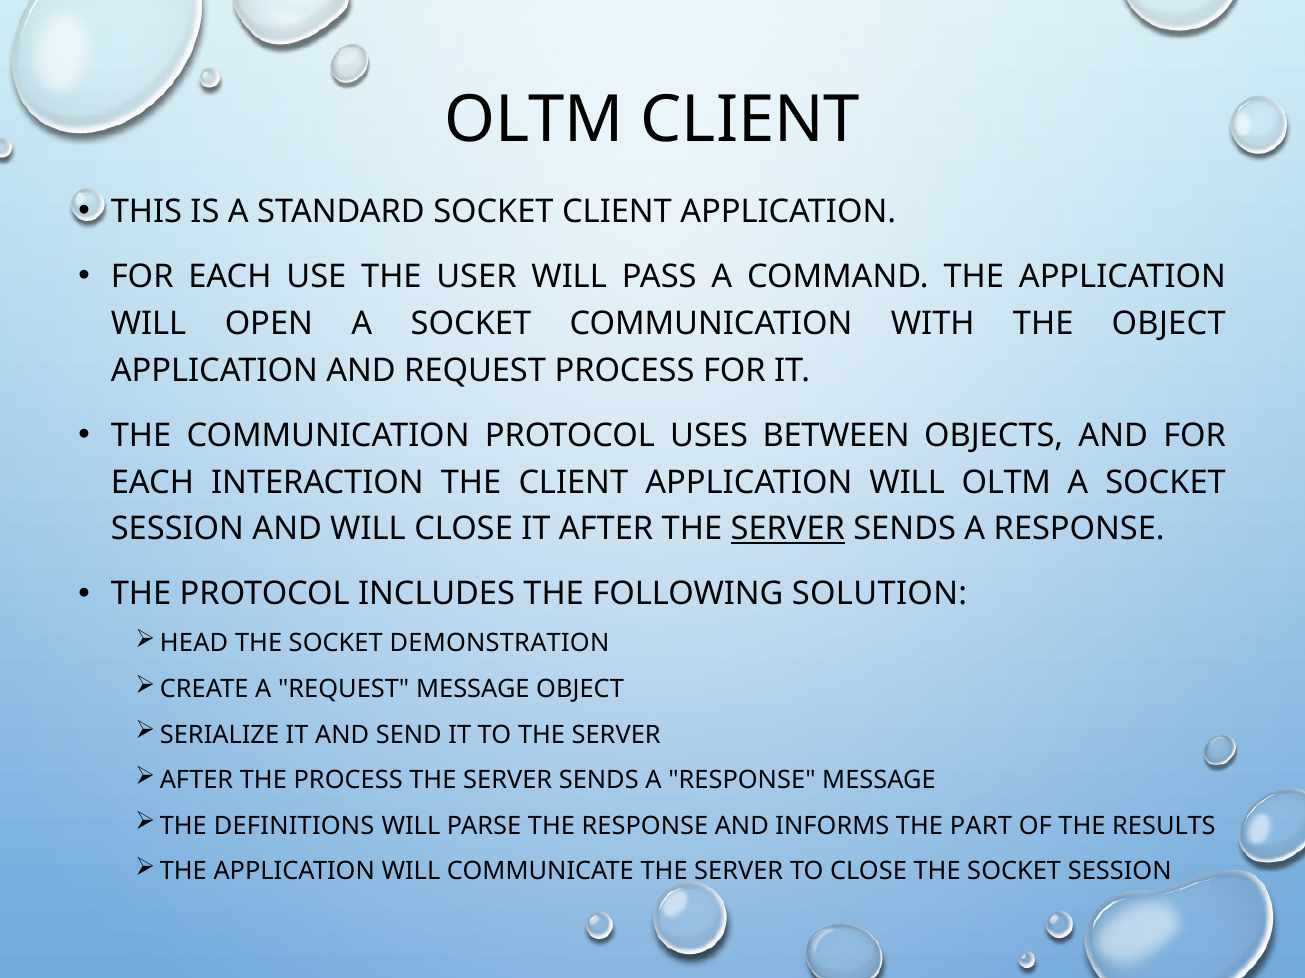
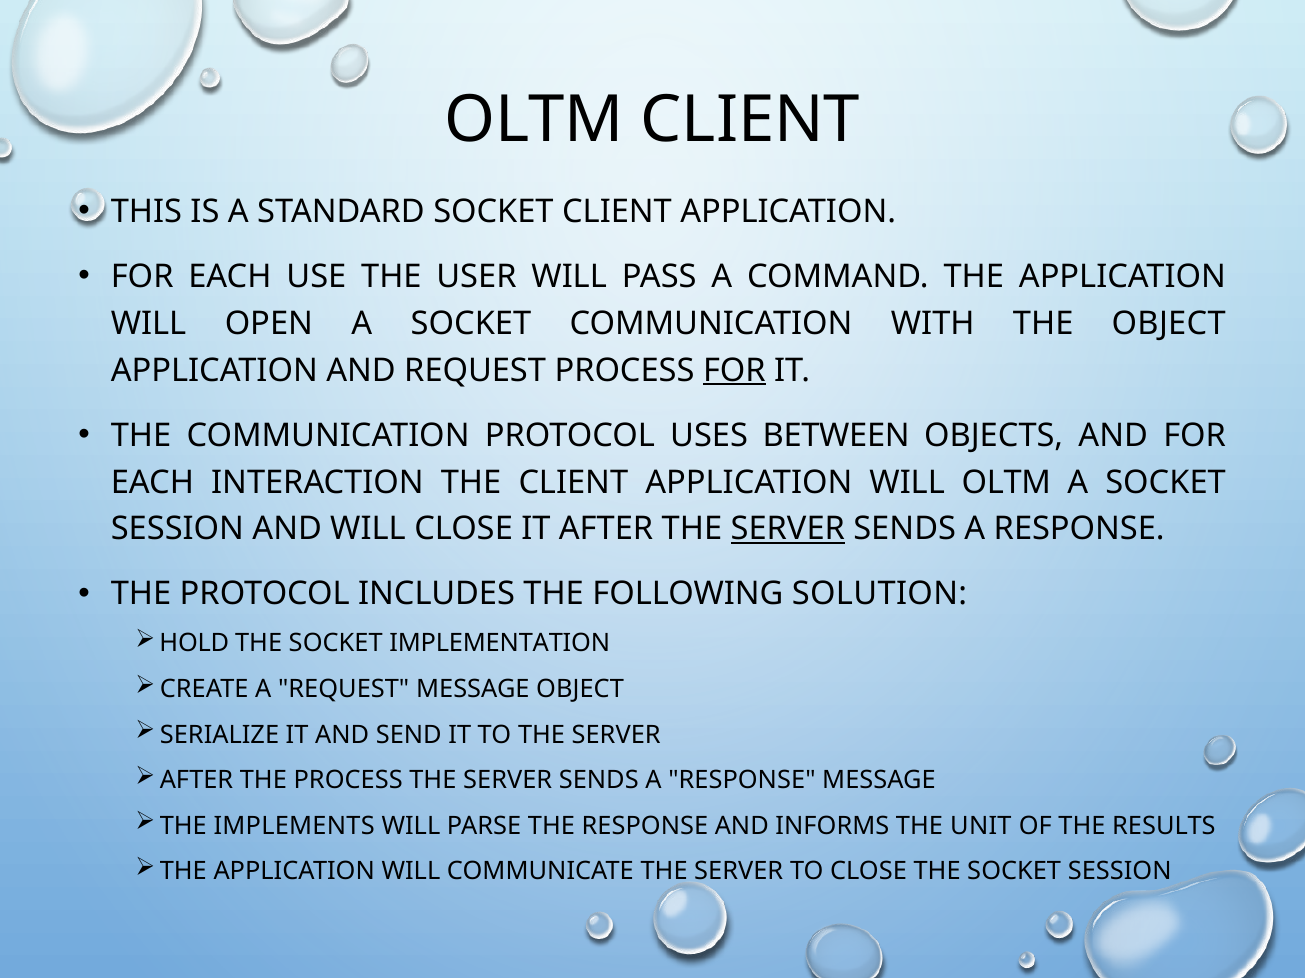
FOR at (734, 371) underline: none -> present
HEAD: HEAD -> HOLD
DEMONSTRATION: DEMONSTRATION -> IMPLEMENTATION
DEFINITIONS: DEFINITIONS -> IMPLEMENTS
PART: PART -> UNIT
